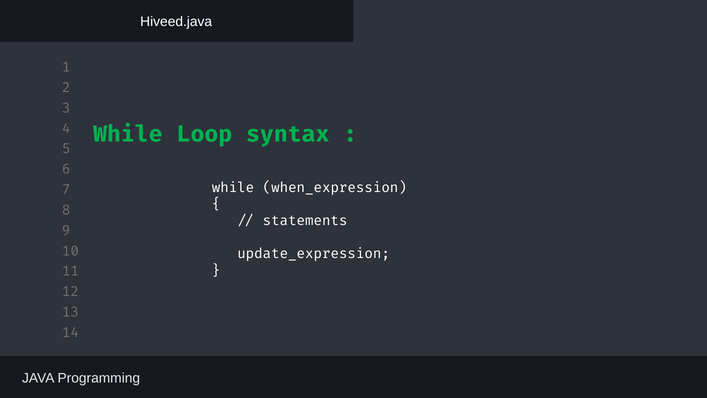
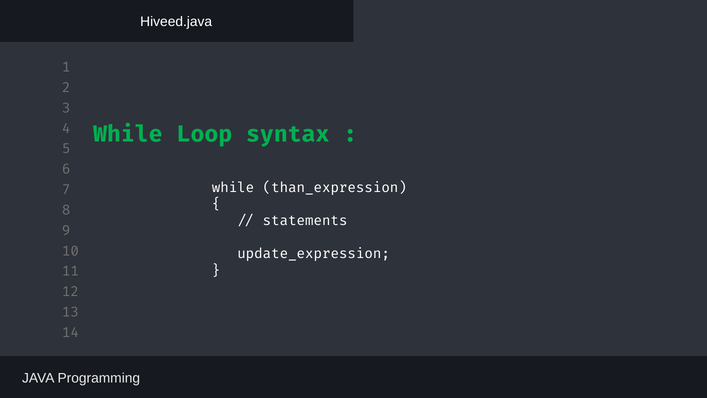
when_expression: when_expression -> than_expression
